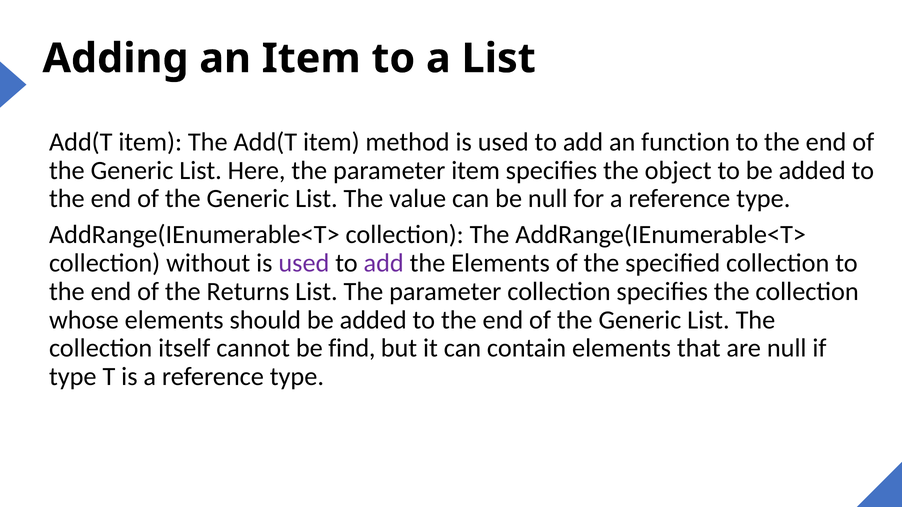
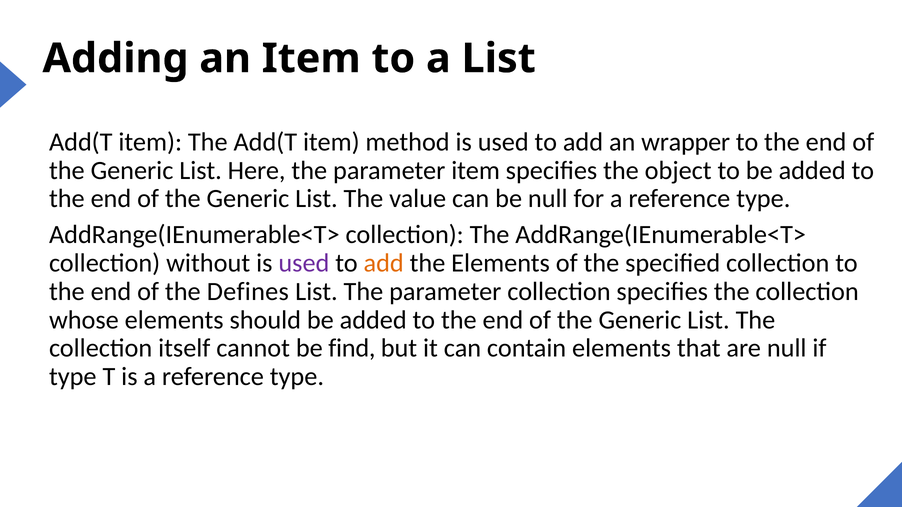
function: function -> wrapper
add at (384, 263) colour: purple -> orange
Returns: Returns -> Defines
